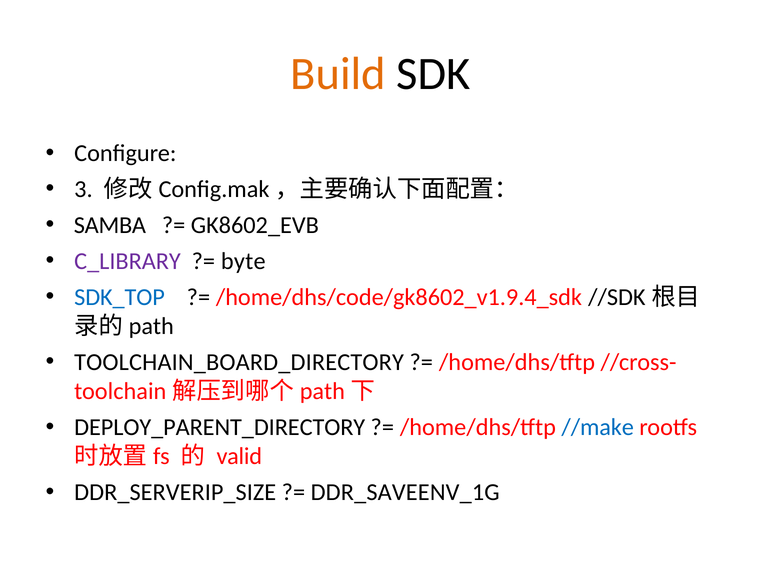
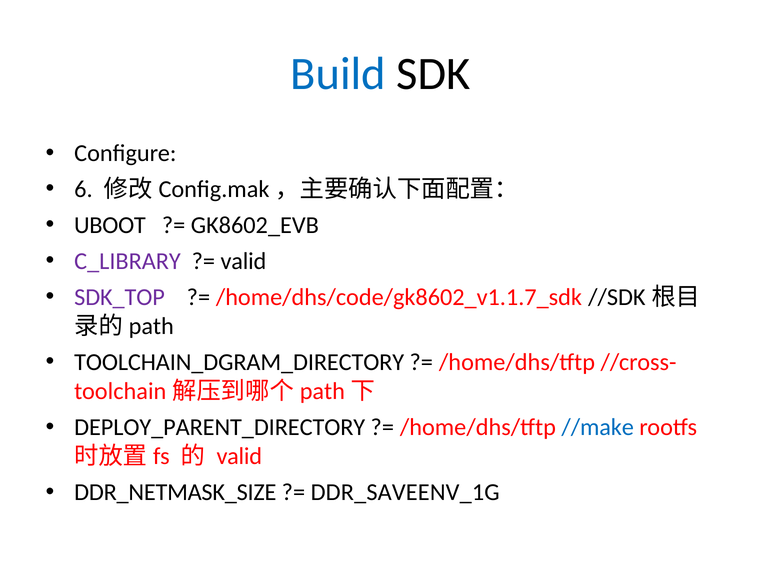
Build colour: orange -> blue
3: 3 -> 6
SAMBA: SAMBA -> UBOOT
byte at (243, 261): byte -> valid
SDK_TOP colour: blue -> purple
/home/dhs/code/gk8602_v1.9.4_sdk: /home/dhs/code/gk8602_v1.9.4_sdk -> /home/dhs/code/gk8602_v1.1.7_sdk
TOOLCHAIN_BOARD_DIRECTORY: TOOLCHAIN_BOARD_DIRECTORY -> TOOLCHAIN_DGRAM_DIRECTORY
DDR_SERVERIP_SIZE: DDR_SERVERIP_SIZE -> DDR_NETMASK_SIZE
